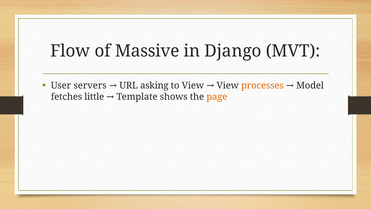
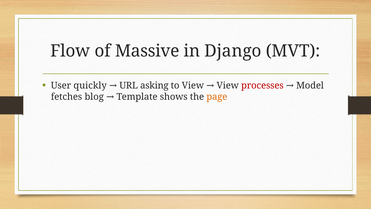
servers: servers -> quickly
processes colour: orange -> red
little: little -> blog
